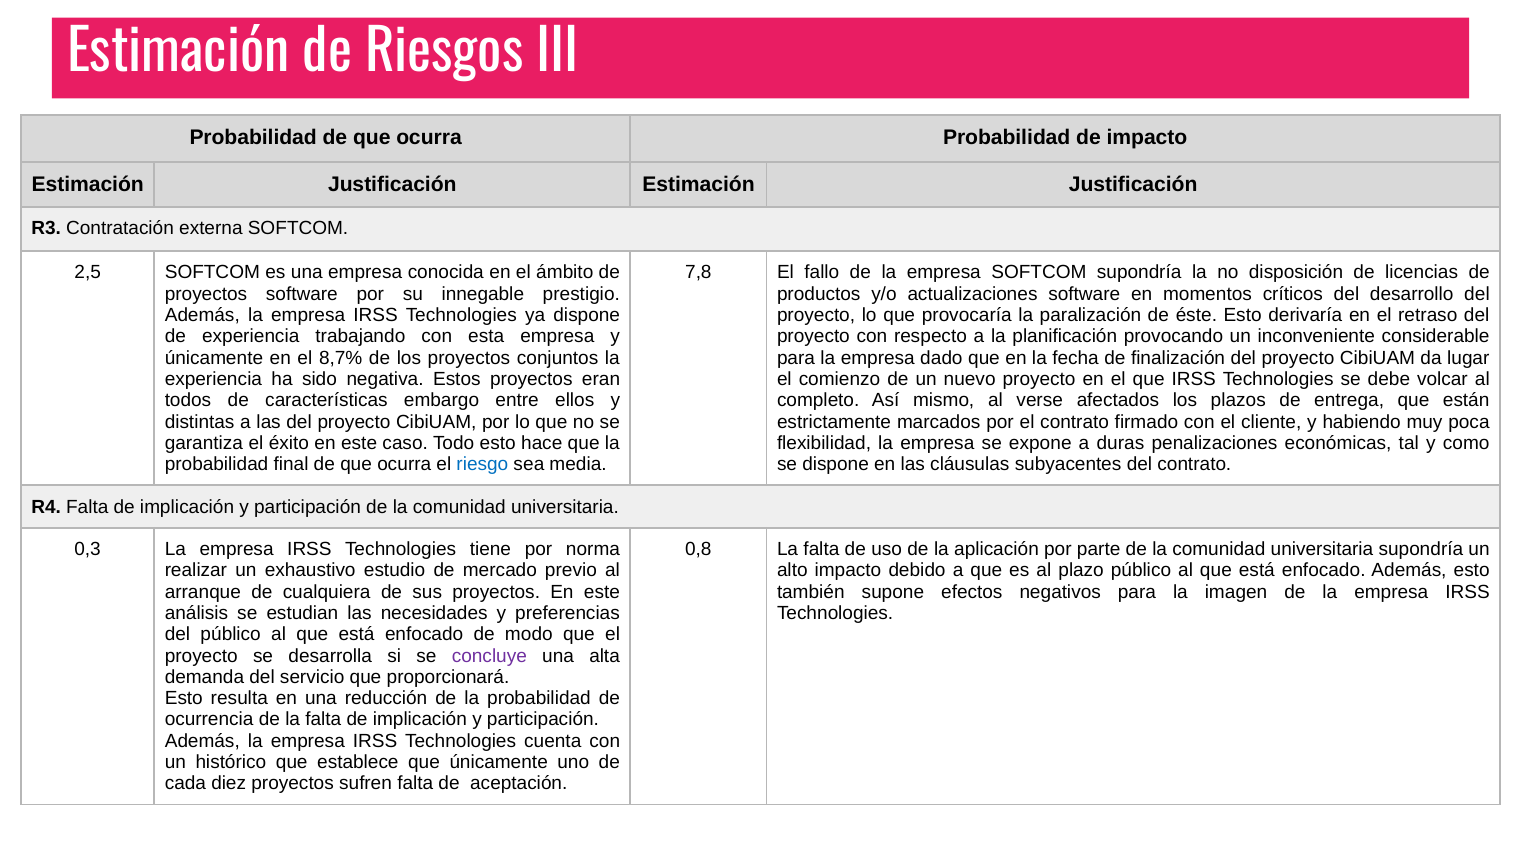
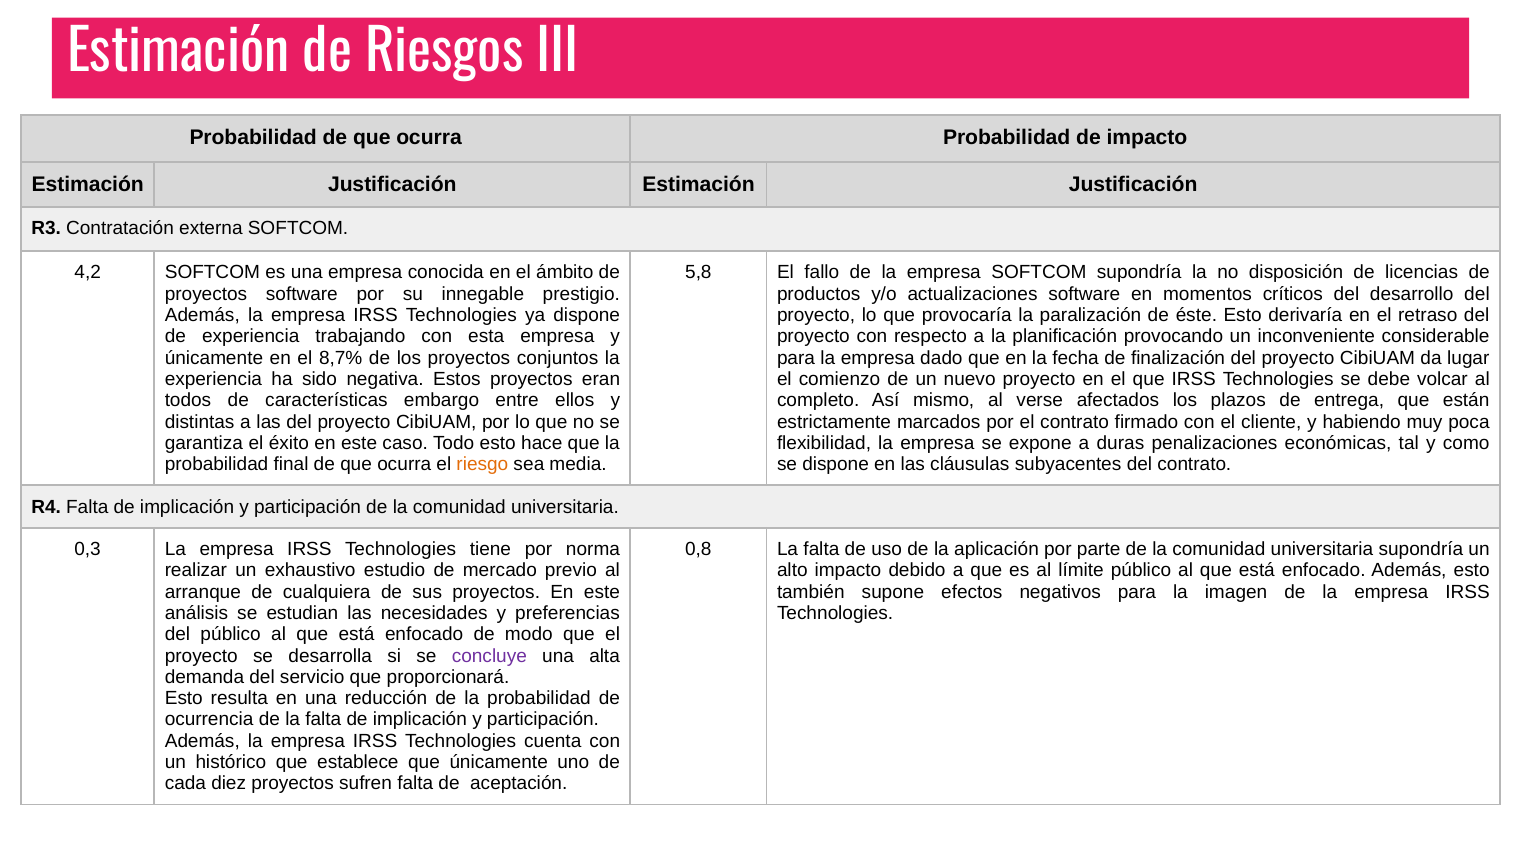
2,5: 2,5 -> 4,2
7,8: 7,8 -> 5,8
riesgo colour: blue -> orange
plazo: plazo -> límite
